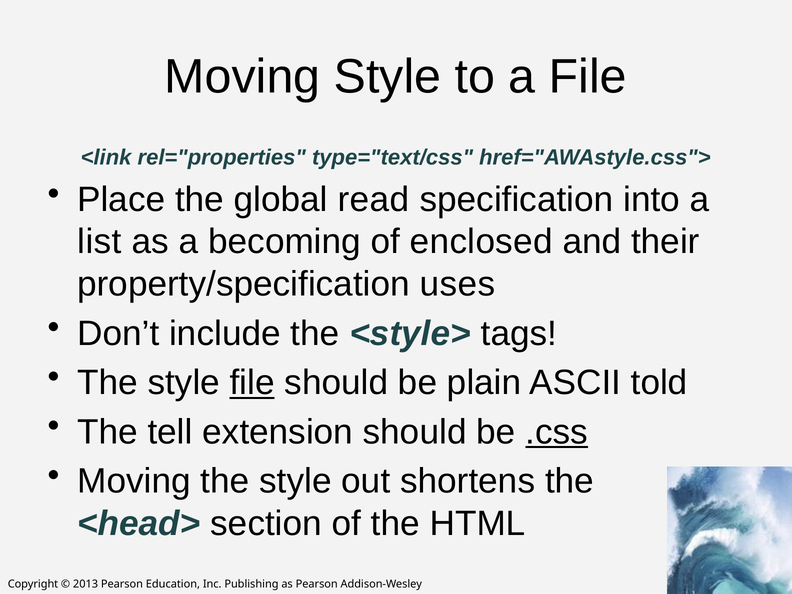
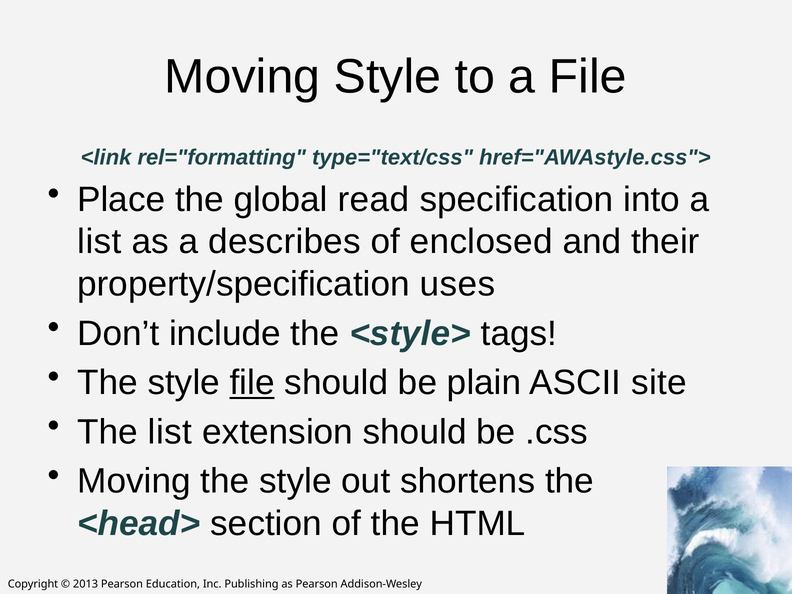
rel="properties: rel="properties -> rel="formatting
becoming: becoming -> describes
told: told -> site
The tell: tell -> list
.css underline: present -> none
